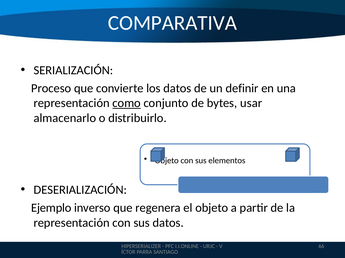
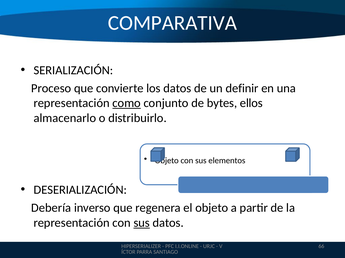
usar: usar -> ellos
Ejemplo: Ejemplo -> Debería
sus at (142, 223) underline: none -> present
